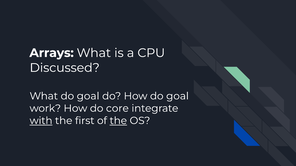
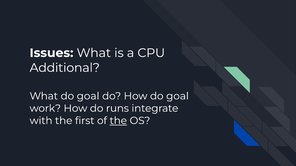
Arrays: Arrays -> Issues
Discussed: Discussed -> Additional
core: core -> runs
with underline: present -> none
